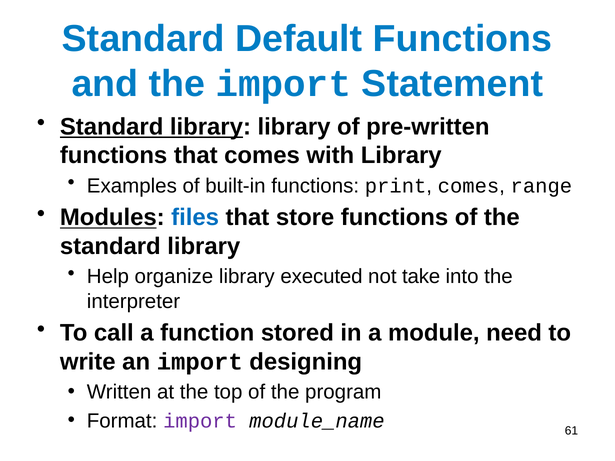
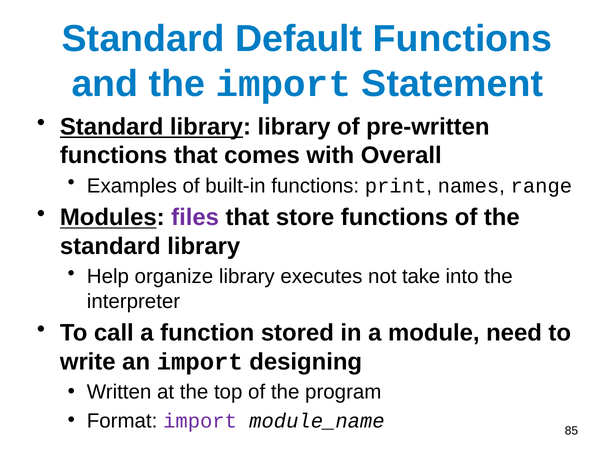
with Library: Library -> Overall
comes at (469, 186): comes -> names
files colour: blue -> purple
executed: executed -> executes
61: 61 -> 85
